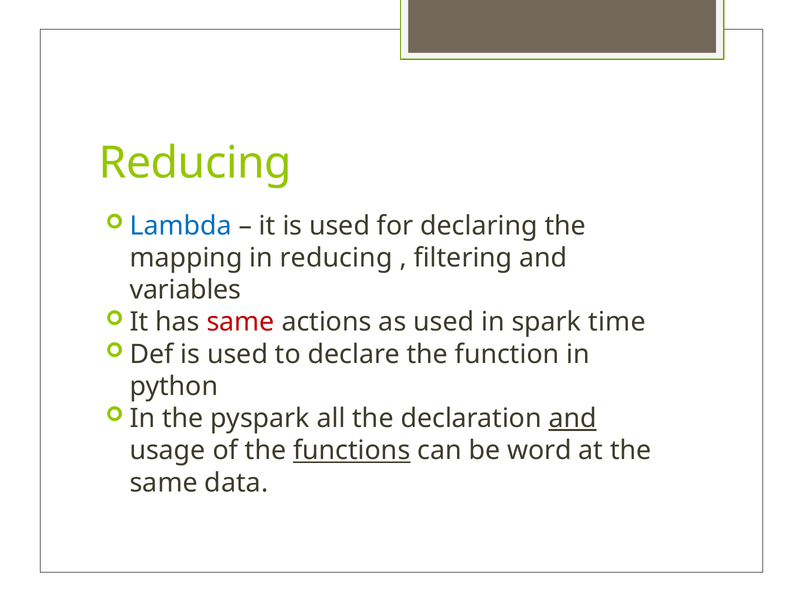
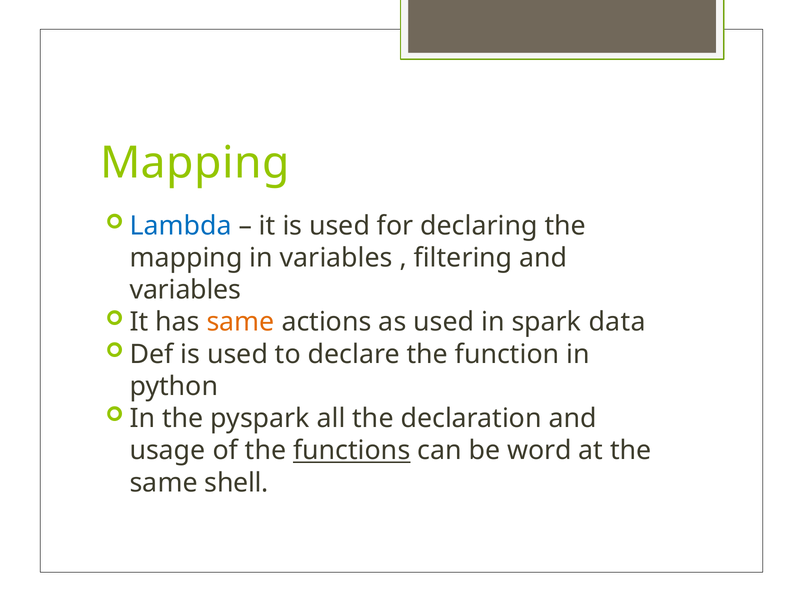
Reducing at (195, 163): Reducing -> Mapping
in reducing: reducing -> variables
same at (241, 322) colour: red -> orange
time: time -> data
and at (573, 419) underline: present -> none
data: data -> shell
